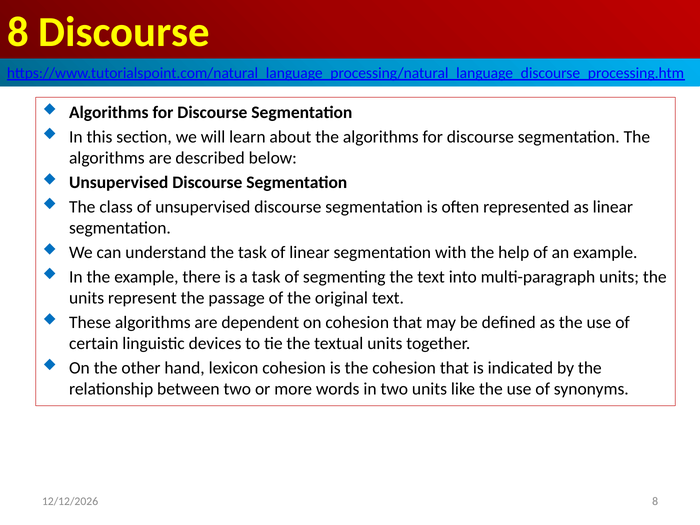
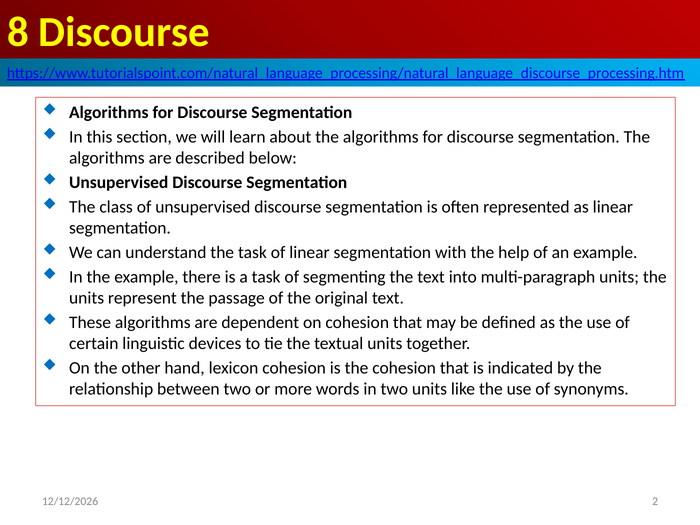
8 at (655, 501): 8 -> 2
